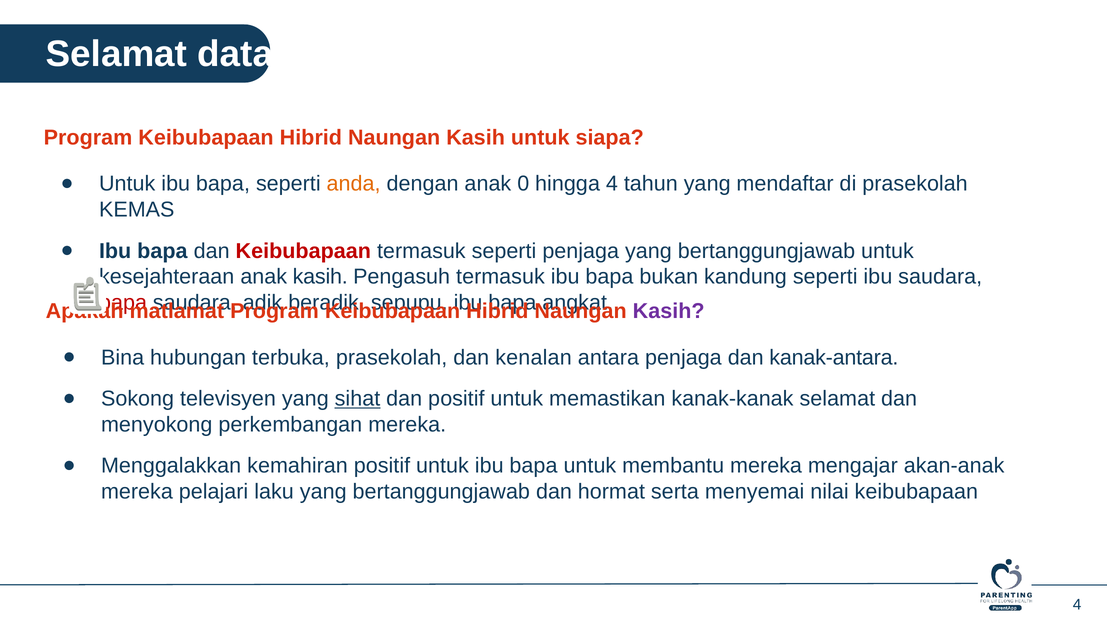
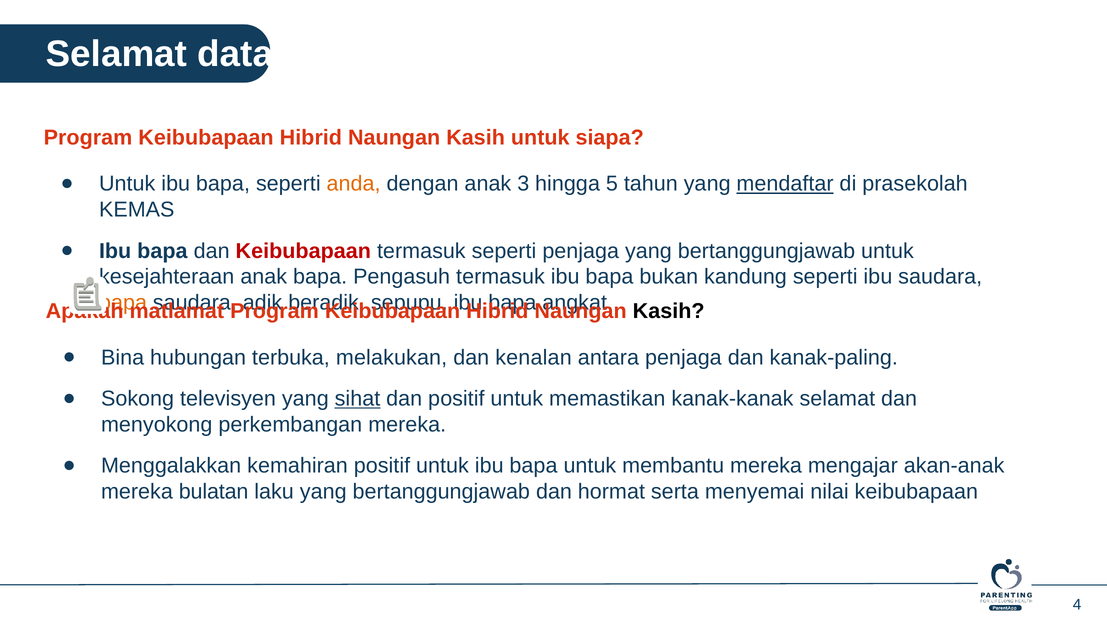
0: 0 -> 3
hingga 4: 4 -> 5
mendaftar underline: none -> present
anak kasih: kasih -> bapa
bapa at (123, 303) colour: red -> orange
Kasih at (669, 311) colour: purple -> black
terbuka prasekolah: prasekolah -> melakukan
kanak-antara: kanak-antara -> kanak-paling
pelajari: pelajari -> bulatan
